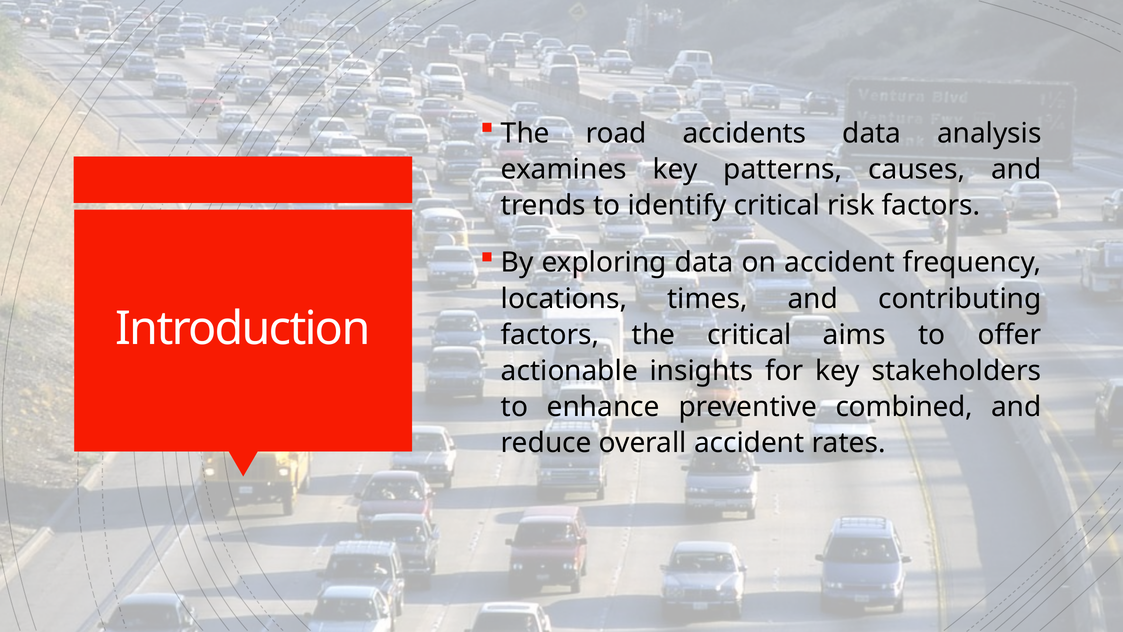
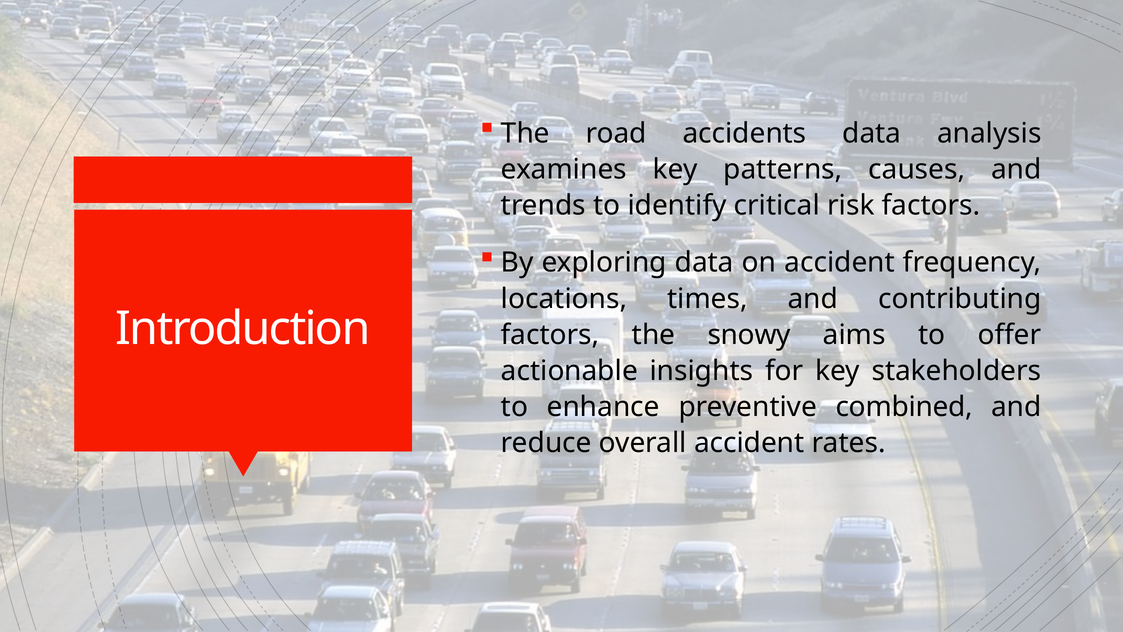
the critical: critical -> snowy
